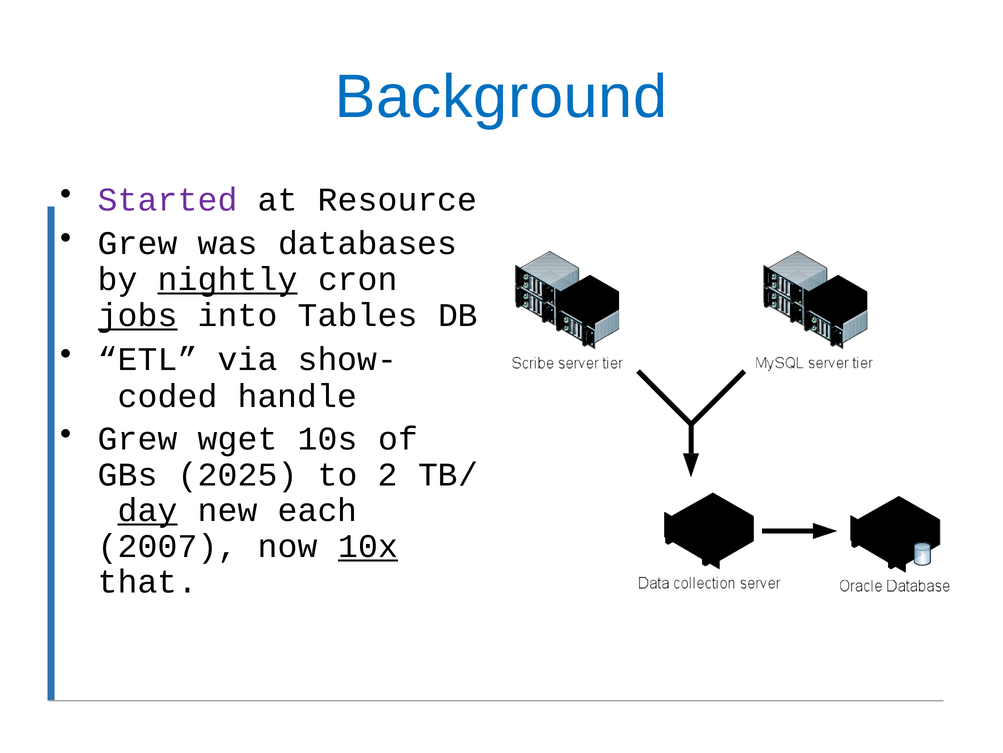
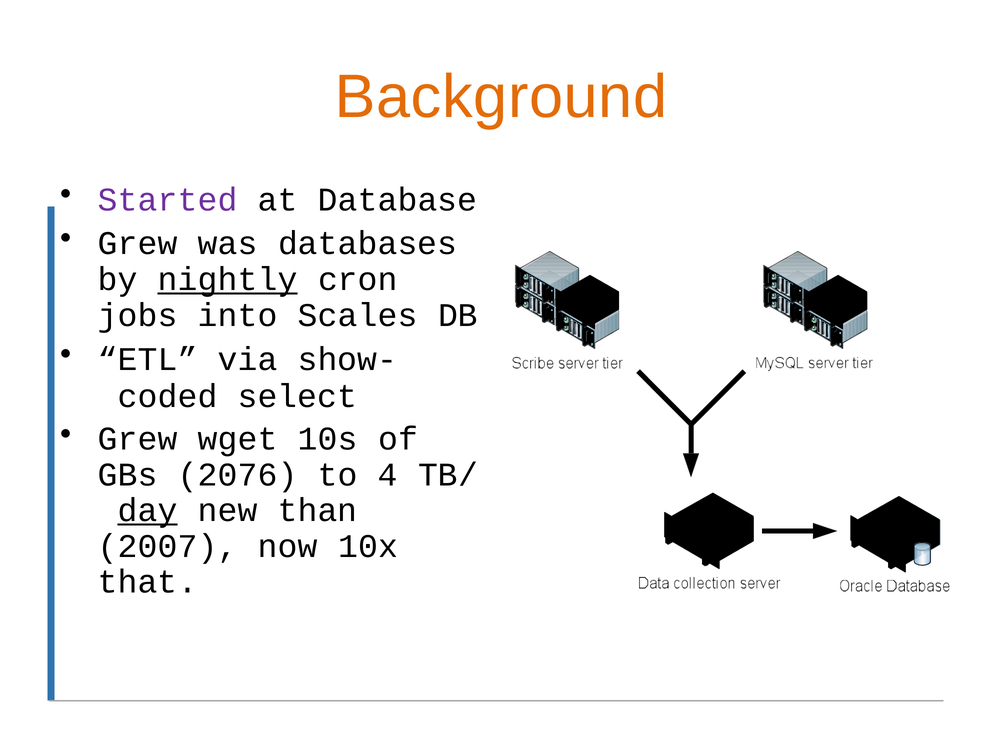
Background colour: blue -> orange
Resource: Resource -> Database
jobs underline: present -> none
Tables: Tables -> Scales
handle: handle -> select
2025: 2025 -> 2076
2: 2 -> 4
each: each -> than
10x underline: present -> none
